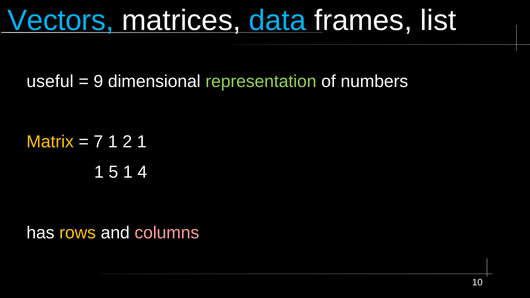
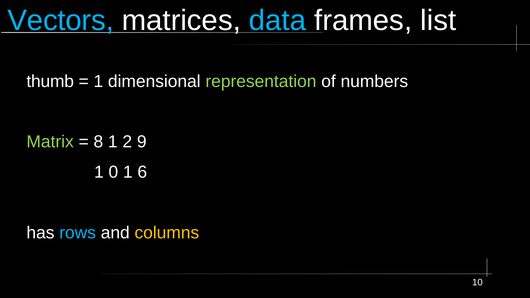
useful: useful -> thumb
9 at (98, 81): 9 -> 1
Matrix colour: yellow -> light green
7: 7 -> 8
2 1: 1 -> 9
5: 5 -> 0
4: 4 -> 6
rows colour: yellow -> light blue
columns colour: pink -> yellow
